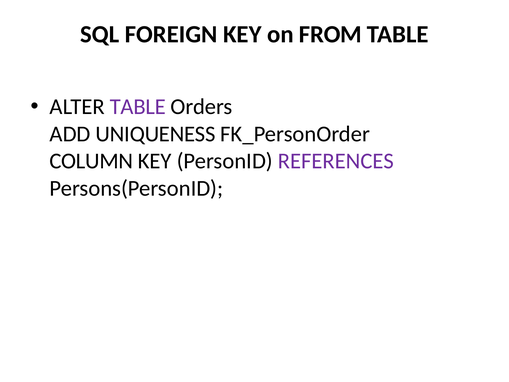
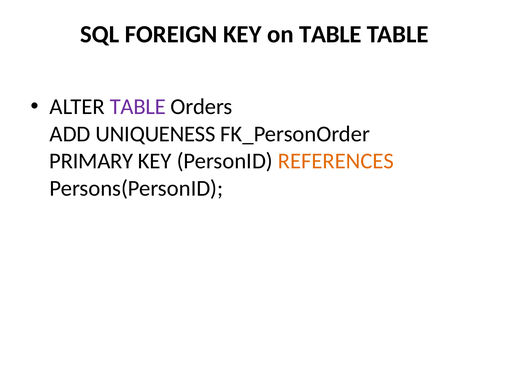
on FROM: FROM -> TABLE
COLUMN: COLUMN -> PRIMARY
REFERENCES colour: purple -> orange
